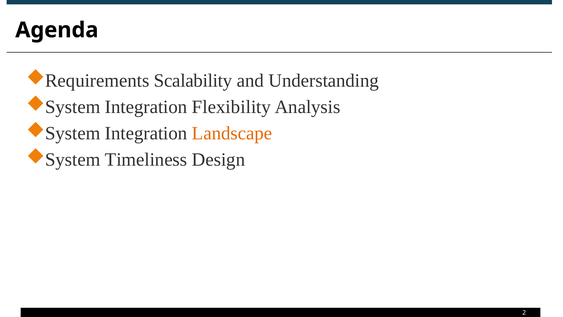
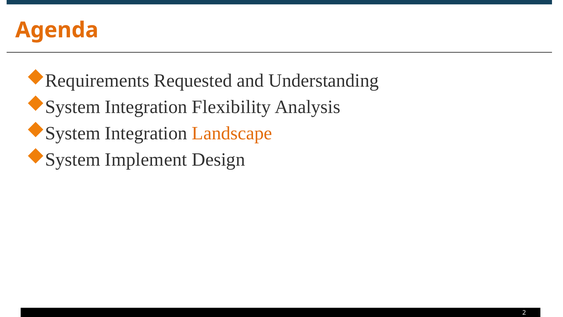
Agenda colour: black -> orange
Scalability: Scalability -> Requested
Timeliness: Timeliness -> Implement
